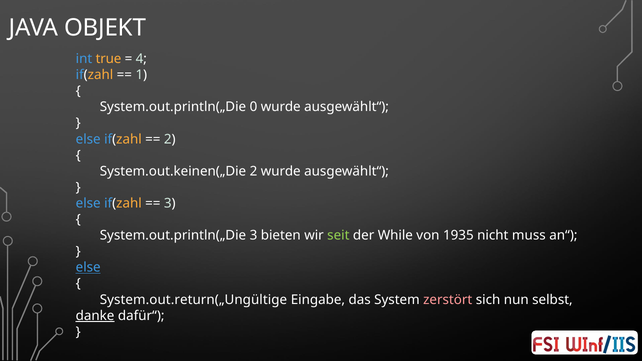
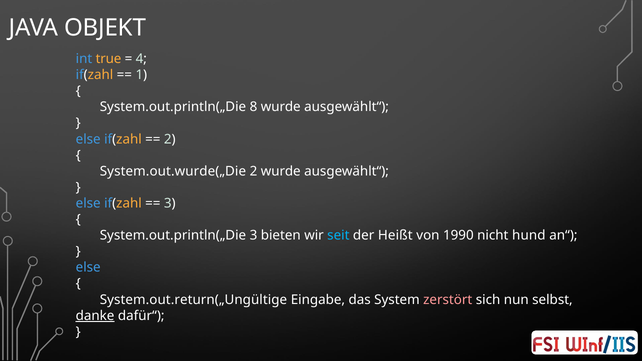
0: 0 -> 8
System.out.keinen(„Die: System.out.keinen(„Die -> System.out.wurde(„Die
seit colour: light green -> light blue
While: While -> Heißt
1935: 1935 -> 1990
muss: muss -> hund
else at (88, 268) underline: present -> none
